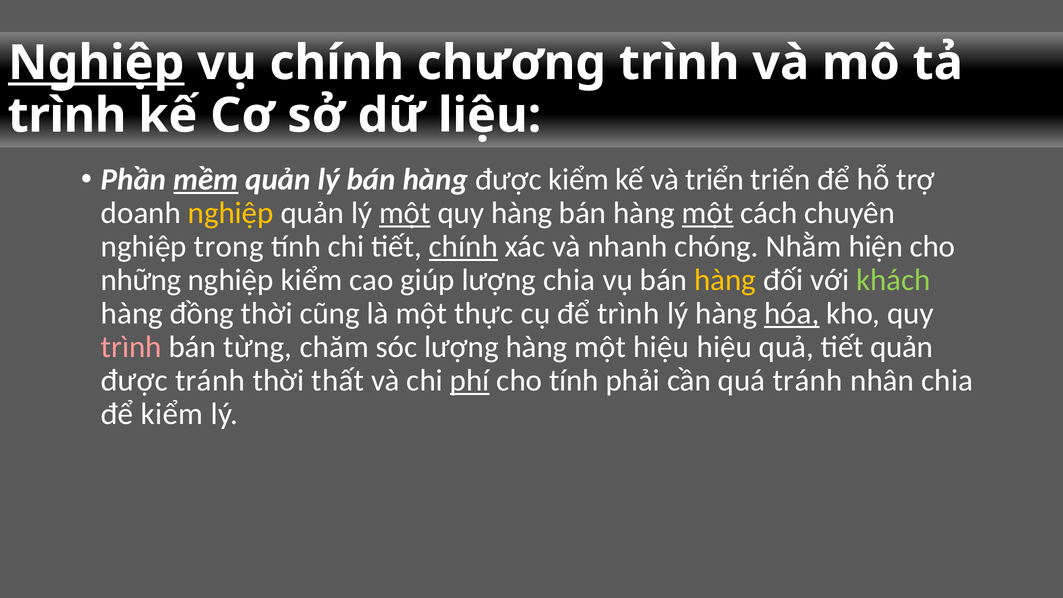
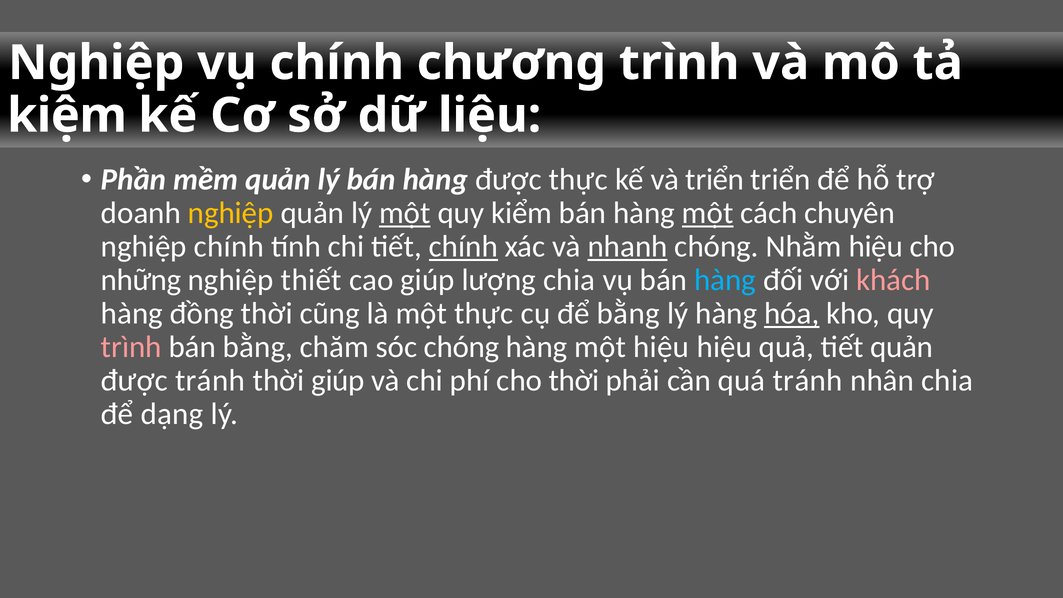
Nghiệp at (96, 63) underline: present -> none
trình at (67, 116): trình -> kiệm
mềm underline: present -> none
được kiểm: kiểm -> thực
quy hàng: hàng -> kiểm
nghiệp trong: trong -> chính
nhanh underline: none -> present
Nhằm hiện: hiện -> hiệu
nghiệp kiểm: kiểm -> thiết
hàng at (725, 280) colour: yellow -> light blue
khách colour: light green -> pink
để trình: trình -> bằng
bán từng: từng -> bằng
sóc lượng: lượng -> chóng
thời thất: thất -> giúp
phí underline: present -> none
cho tính: tính -> thời
để kiểm: kiểm -> dạng
